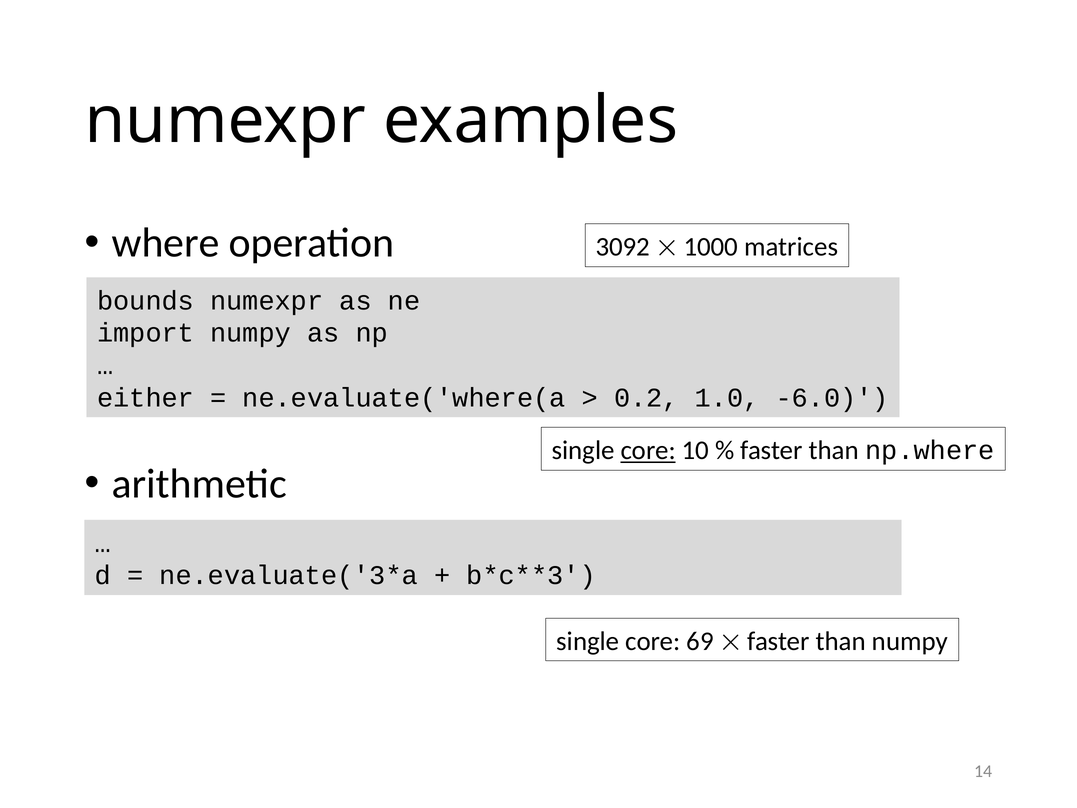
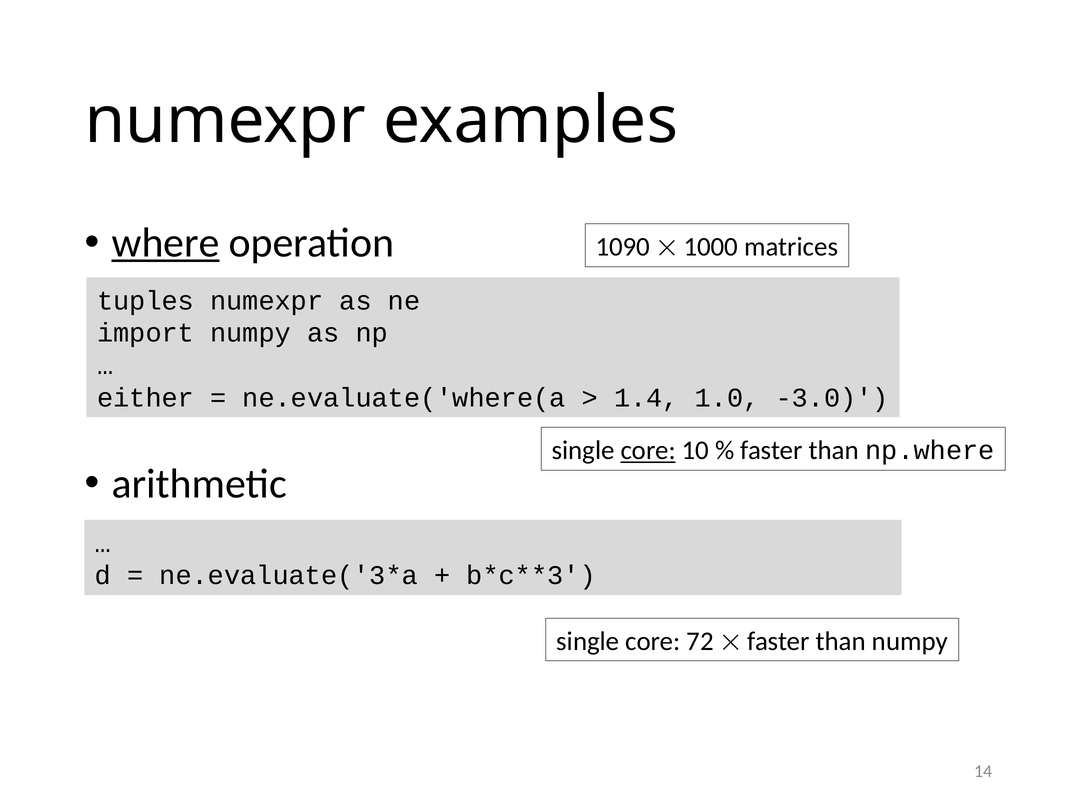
where underline: none -> present
3092: 3092 -> 1090
bounds: bounds -> tuples
0.2: 0.2 -> 1.4
-6.0: -6.0 -> -3.0
69: 69 -> 72
